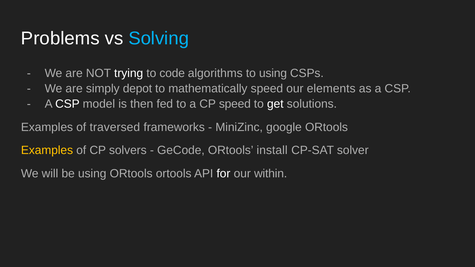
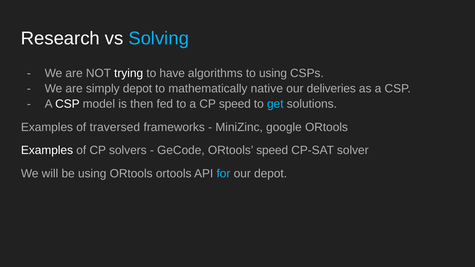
Problems: Problems -> Research
code: code -> have
mathematically speed: speed -> native
elements: elements -> deliveries
get colour: white -> light blue
Examples at (47, 150) colour: yellow -> white
ORtools install: install -> speed
for colour: white -> light blue
our within: within -> depot
